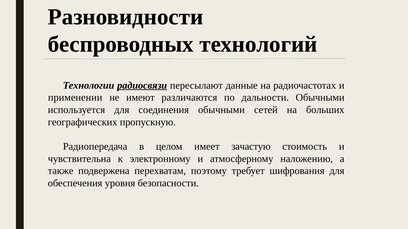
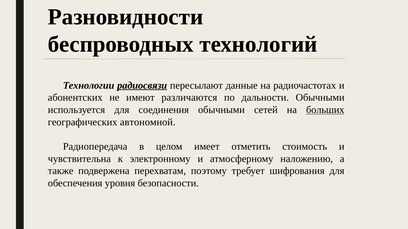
применении: применении -> абонентских
больших underline: none -> present
пропускную: пропускную -> автономной
зачастую: зачастую -> отметить
